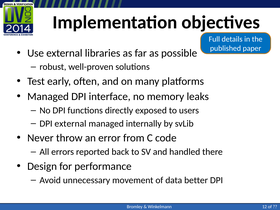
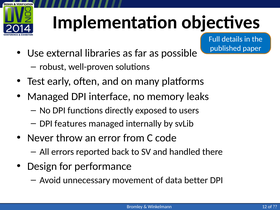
DPI external: external -> features
